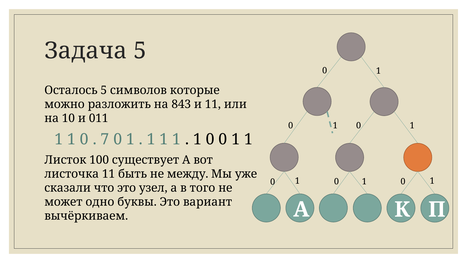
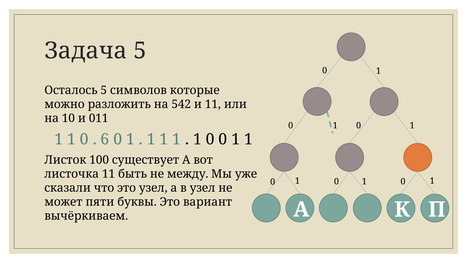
843: 843 -> 542
7: 7 -> 6
в того: того -> узел
одно: одно -> пяти
